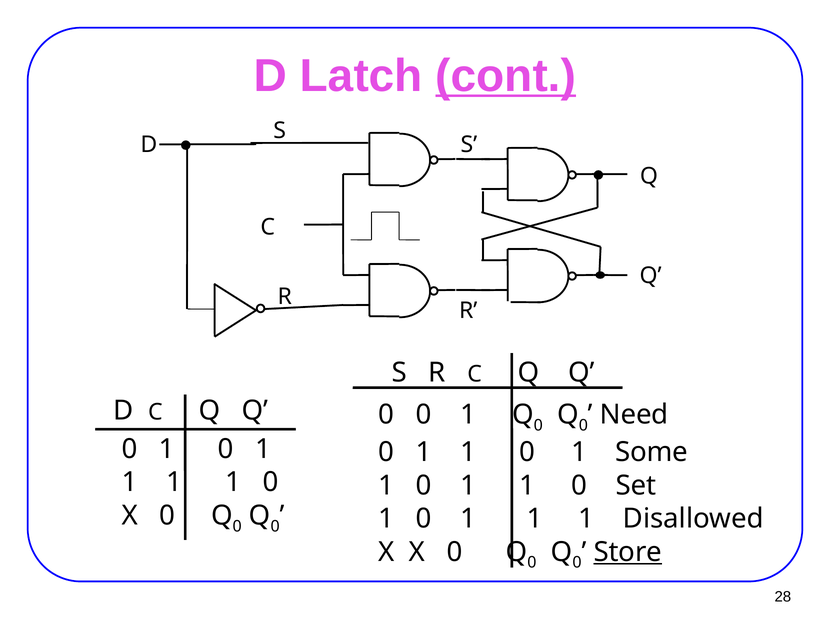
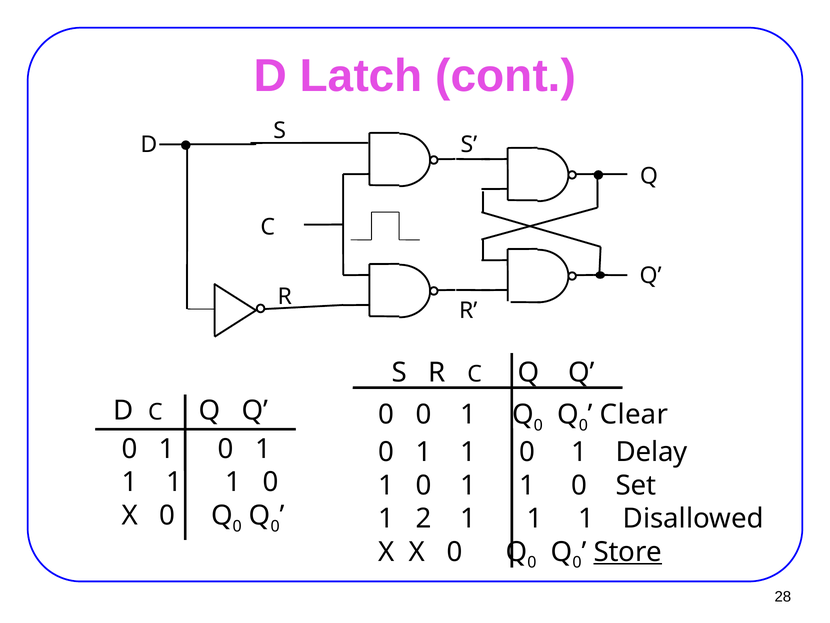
cont underline: present -> none
Need: Need -> Clear
Some: Some -> Delay
0 at (424, 518): 0 -> 2
